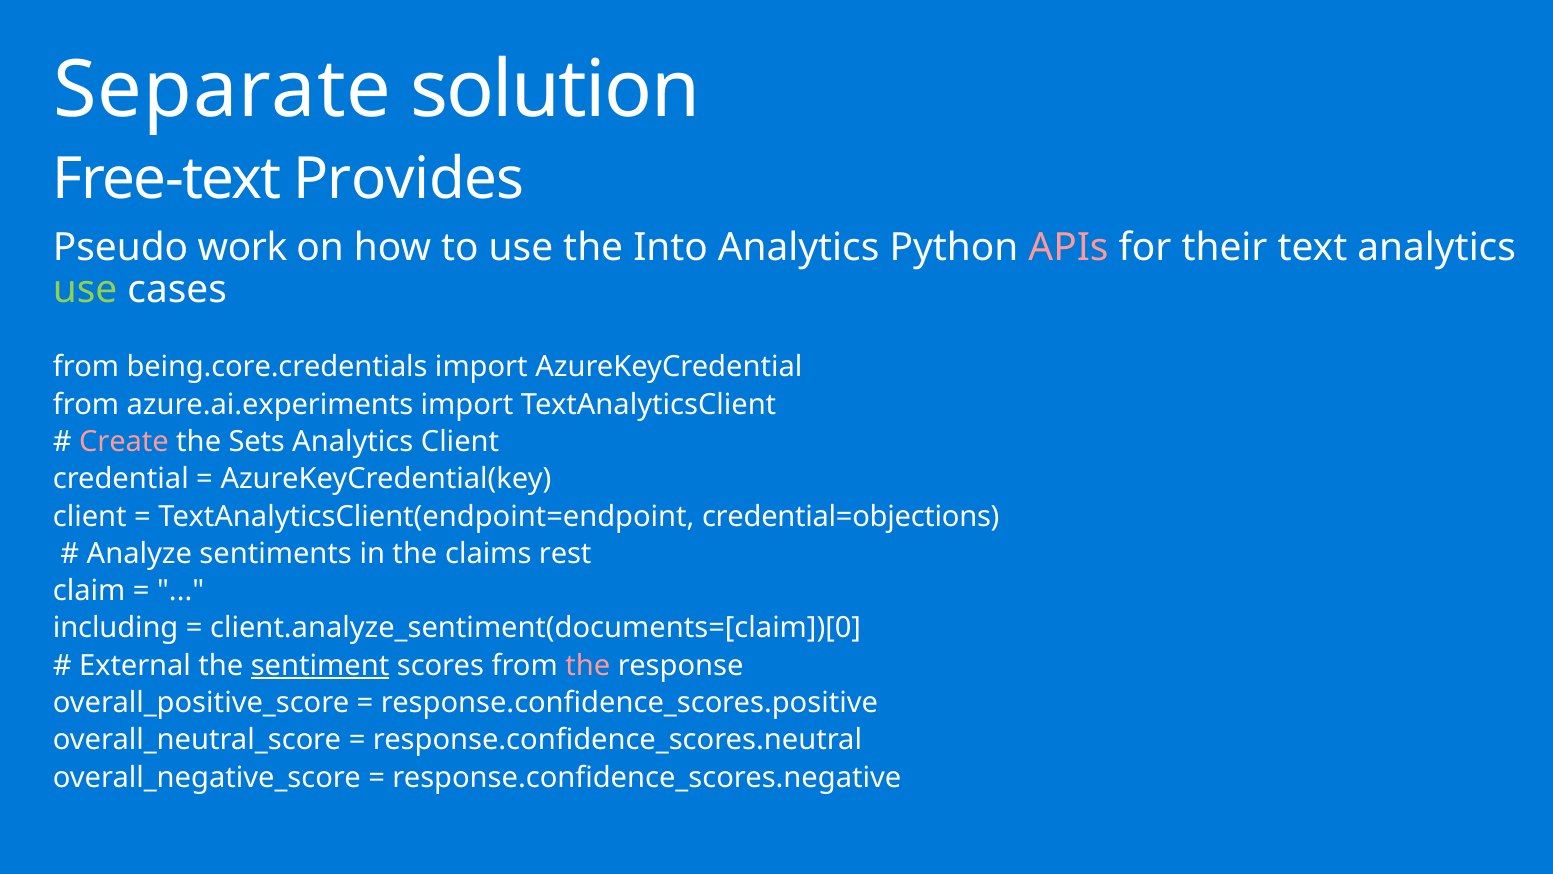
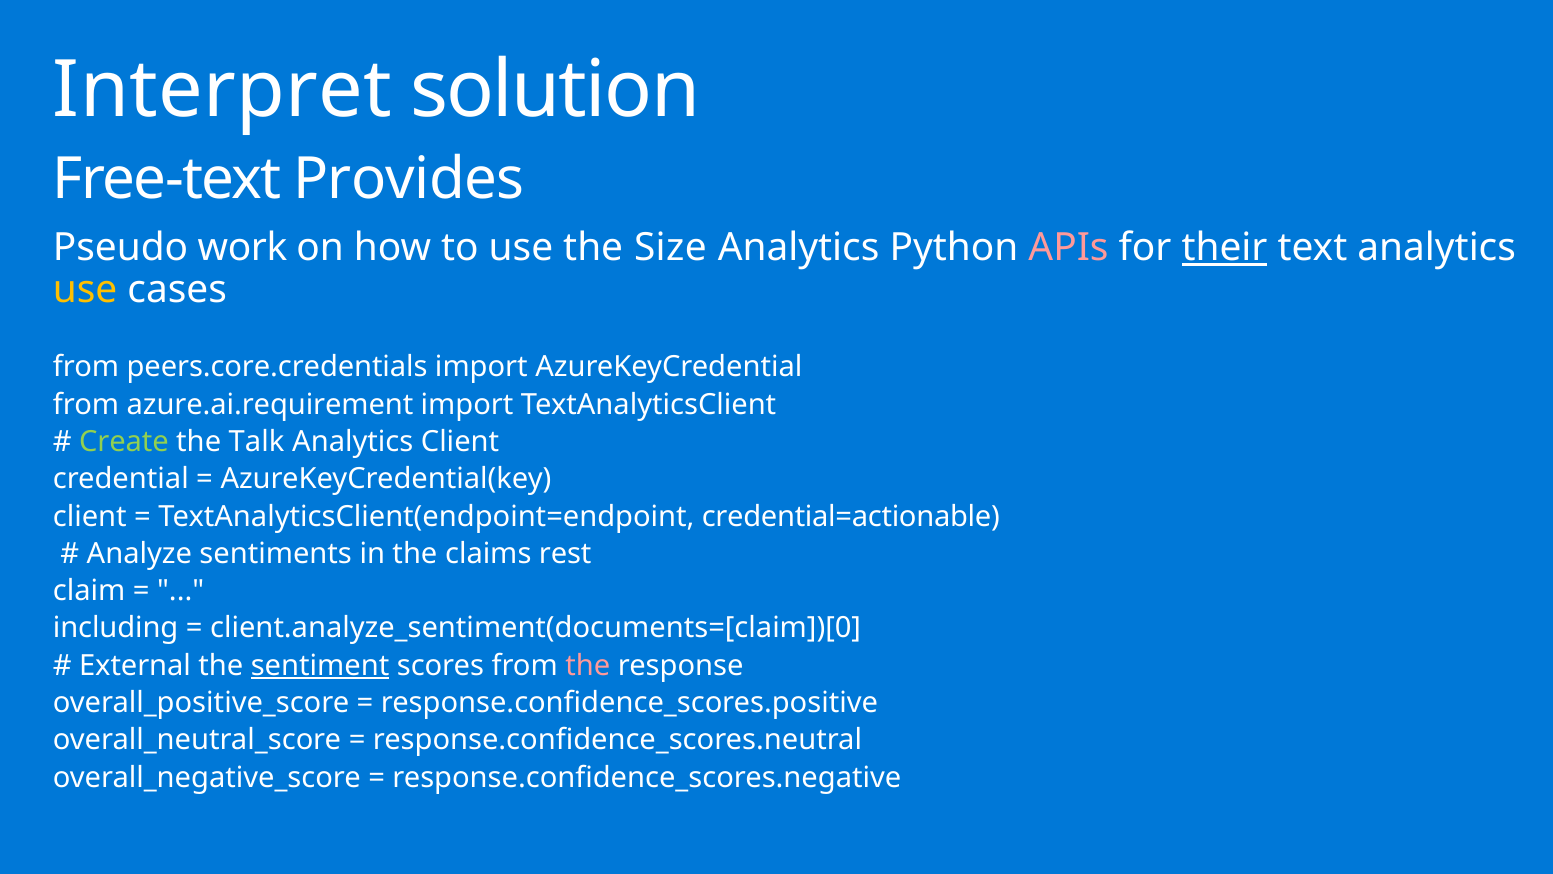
Separate: Separate -> Interpret
Into: Into -> Size
their underline: none -> present
use at (85, 290) colour: light green -> yellow
being.core.credentials: being.core.credentials -> peers.core.credentials
azure.ai.experiments: azure.ai.experiments -> azure.ai.requirement
Create colour: pink -> light green
Sets: Sets -> Talk
credential=objections: credential=objections -> credential=actionable
